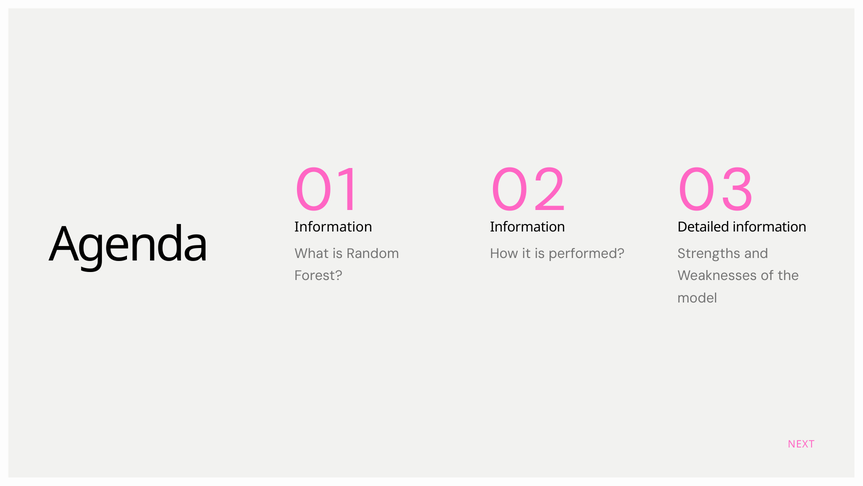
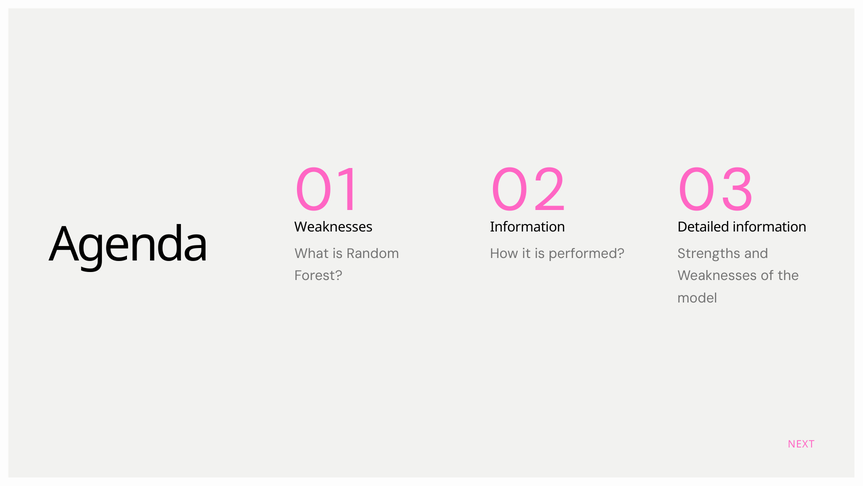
Information at (333, 227): Information -> Weaknesses
